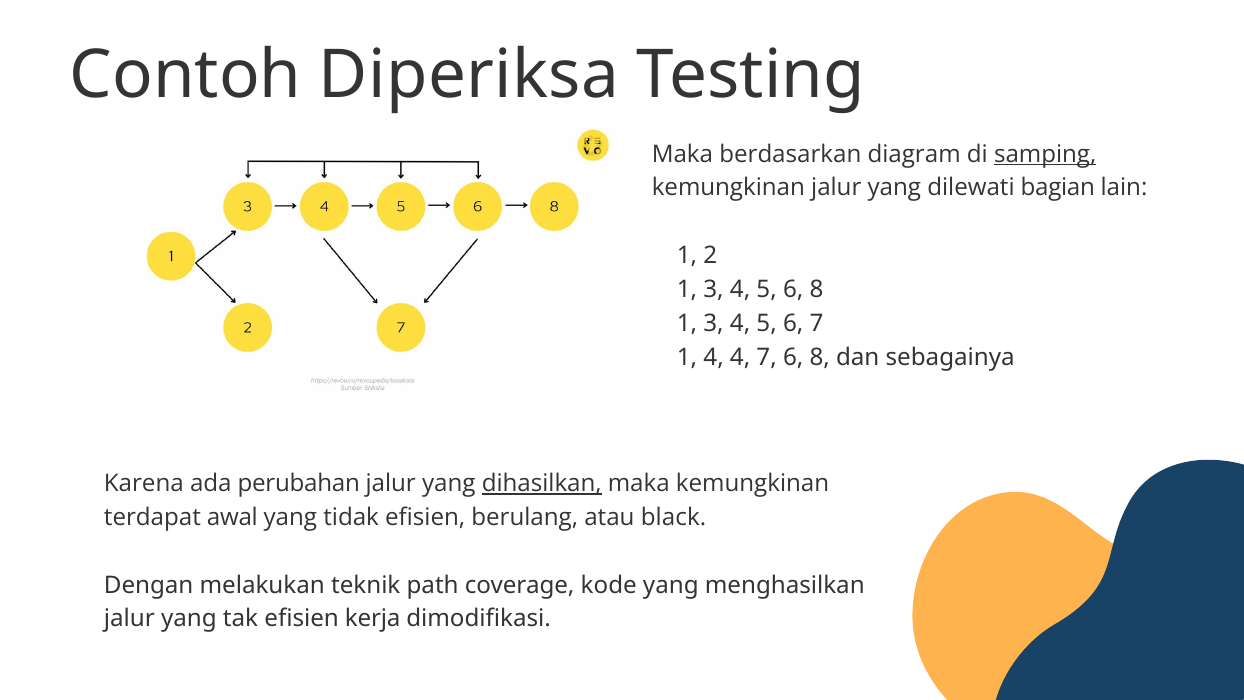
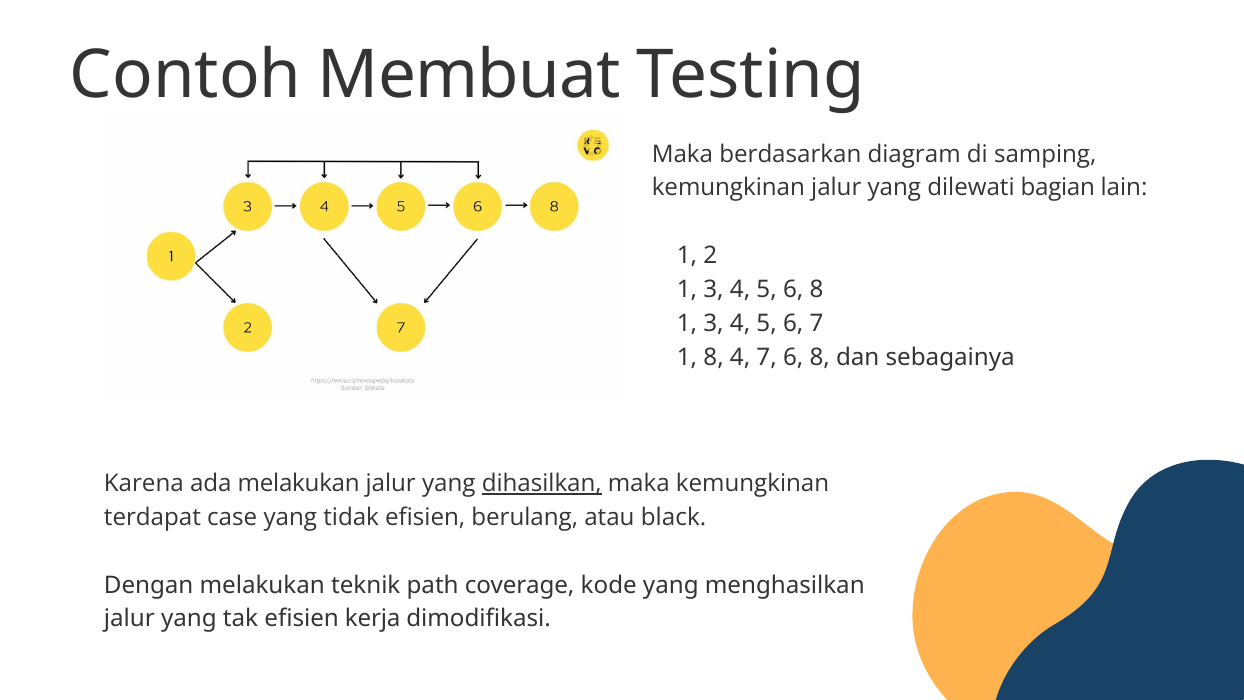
Diperiksa: Diperiksa -> Membuat
samping underline: present -> none
1 4: 4 -> 8
ada perubahan: perubahan -> melakukan
awal: awal -> case
